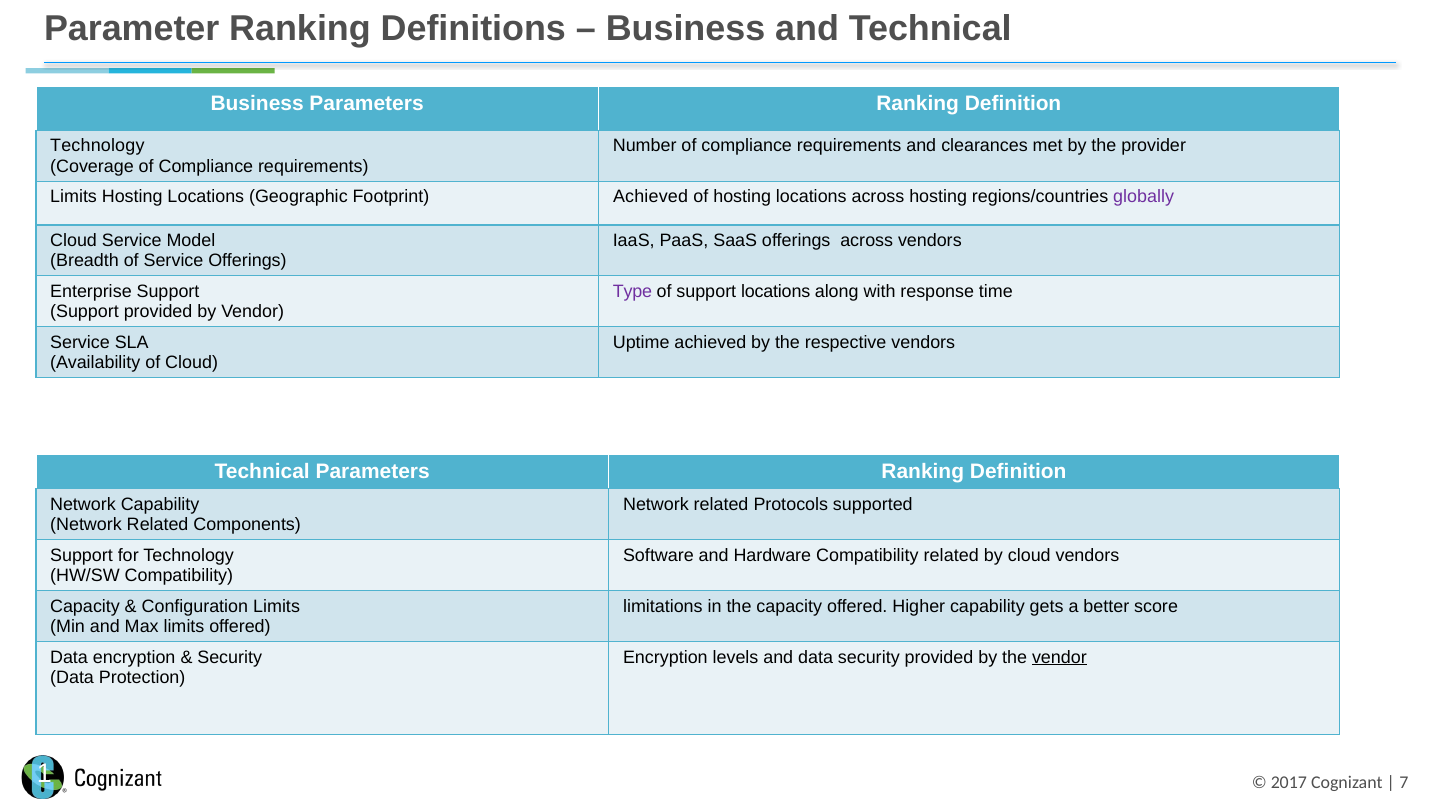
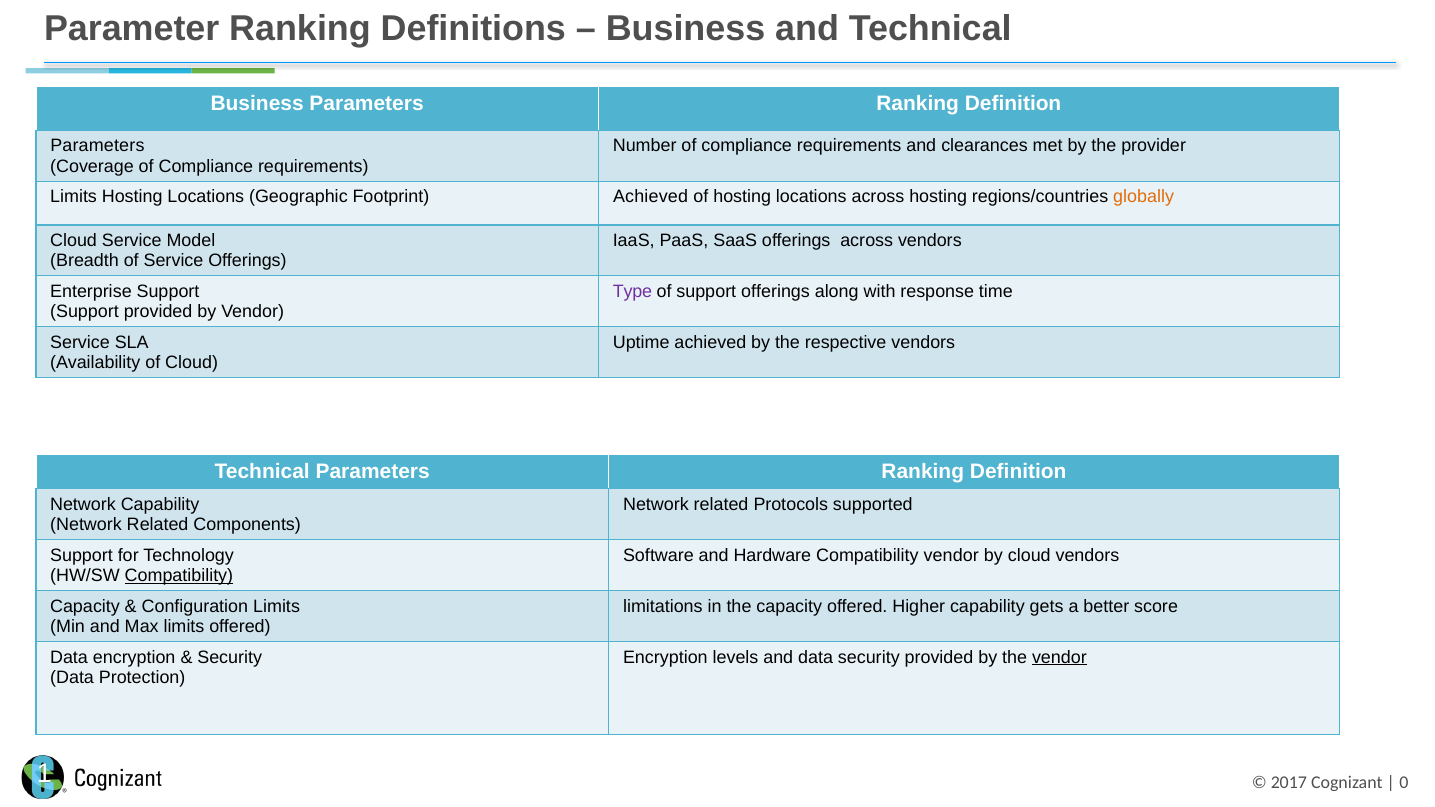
Technology at (97, 146): Technology -> Parameters
globally colour: purple -> orange
support locations: locations -> offerings
Compatibility related: related -> vendor
Compatibility at (179, 575) underline: none -> present
7: 7 -> 0
